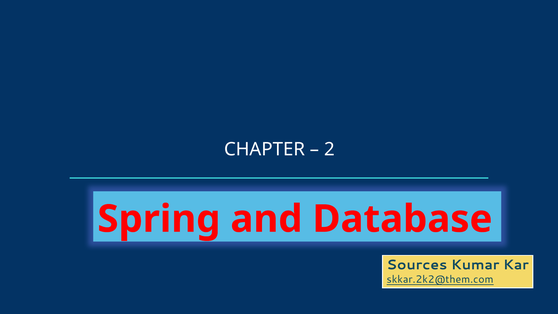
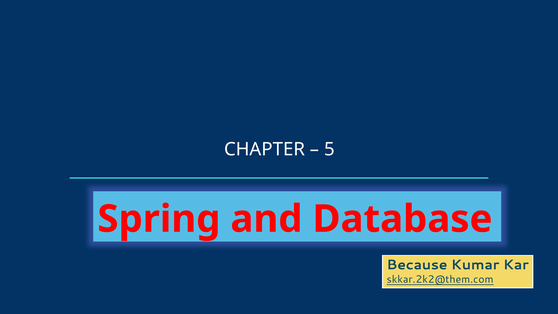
2: 2 -> 5
Sources: Sources -> Because
